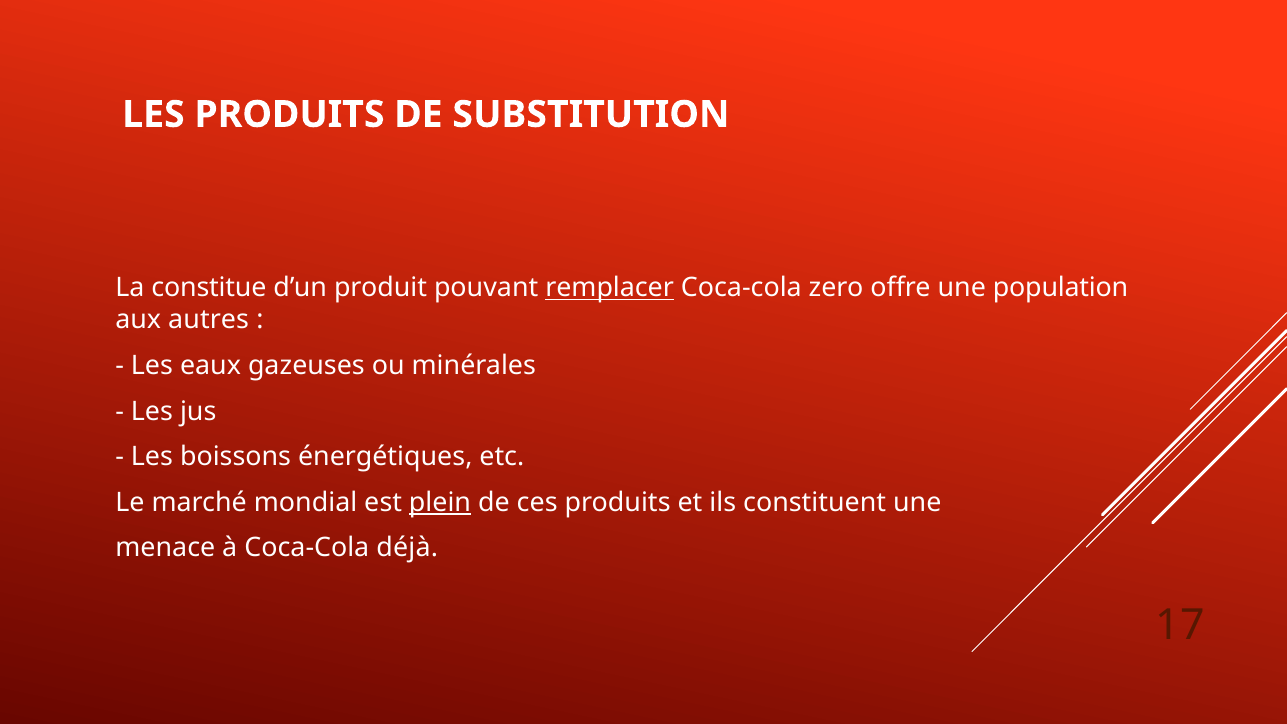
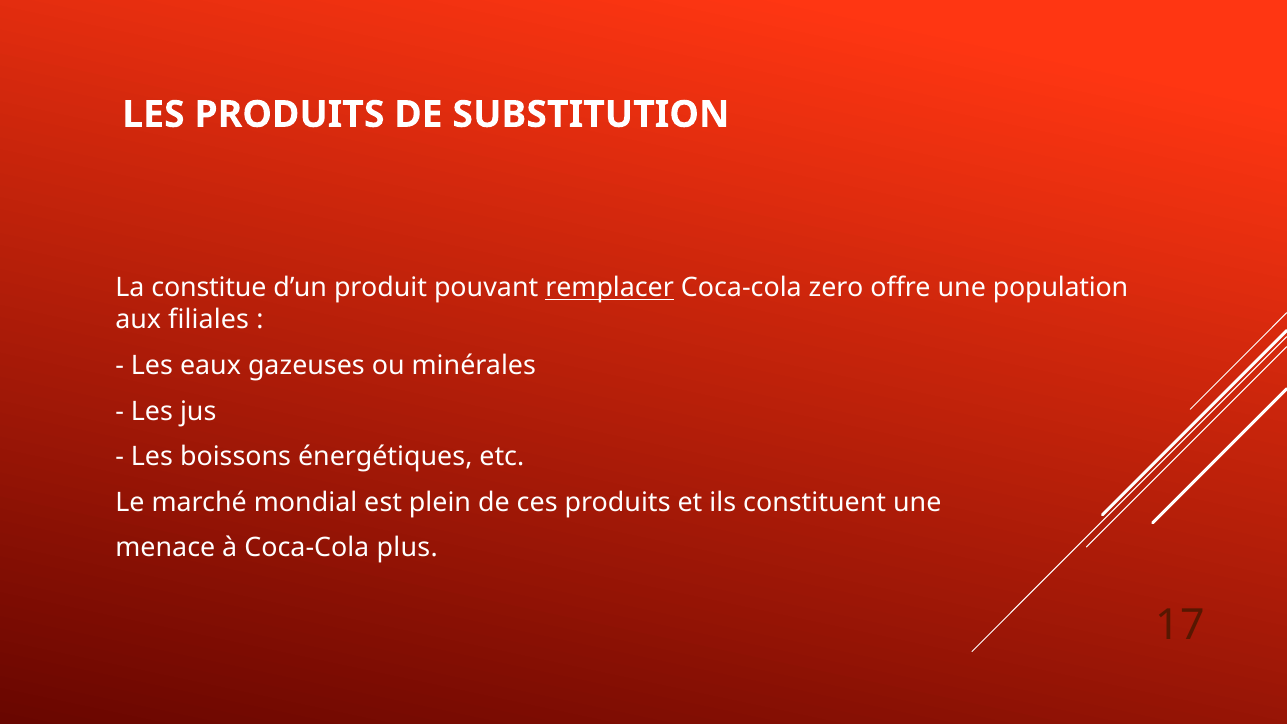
autres: autres -> filiales
plein underline: present -> none
déjà: déjà -> plus
